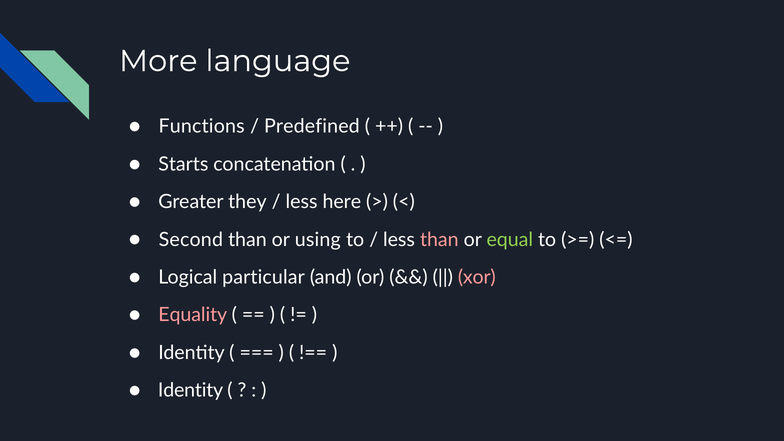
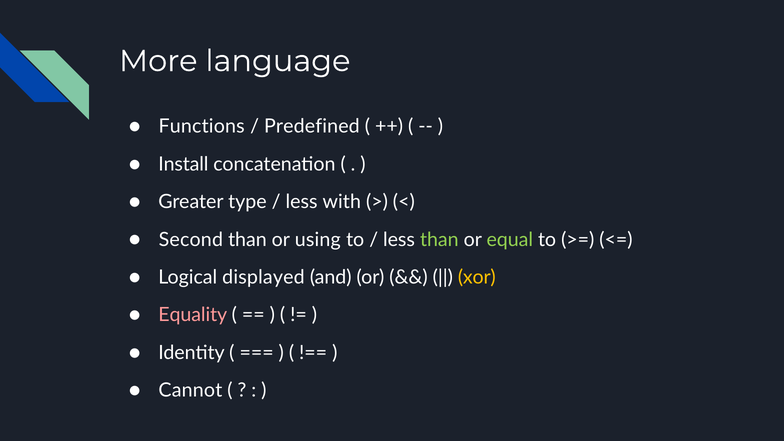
Starts: Starts -> Install
they: they -> type
here: here -> with
than at (439, 240) colour: pink -> light green
particular: particular -> displayed
xor colour: pink -> yellow
Identity at (191, 390): Identity -> Cannot
